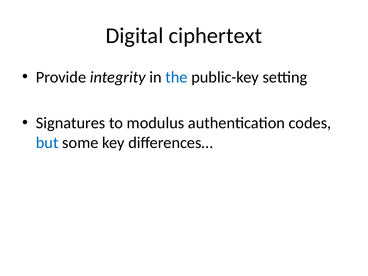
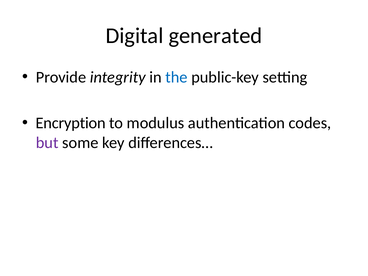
ciphertext: ciphertext -> generated
Signatures: Signatures -> Encryption
but colour: blue -> purple
